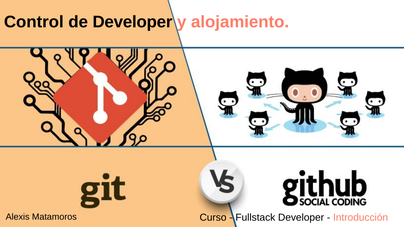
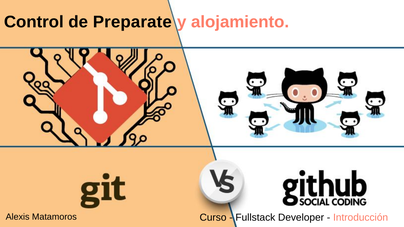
de Developer: Developer -> Preparate
